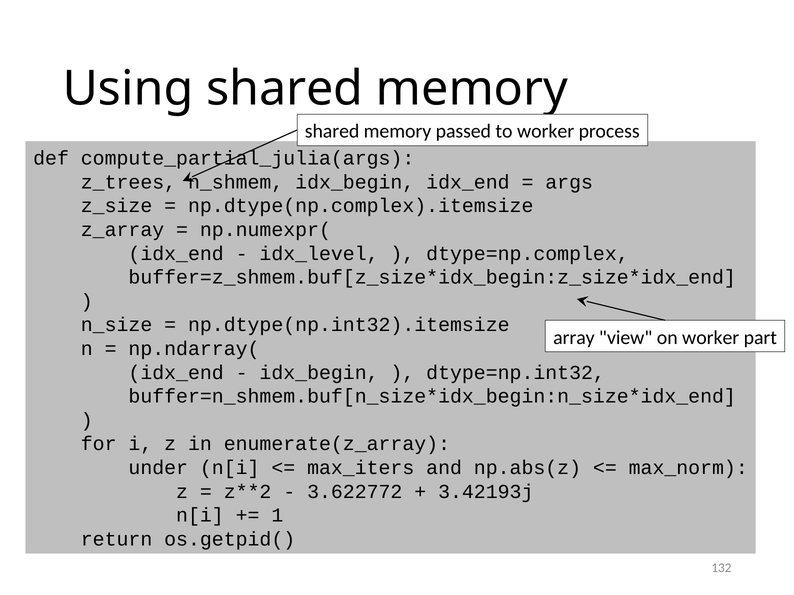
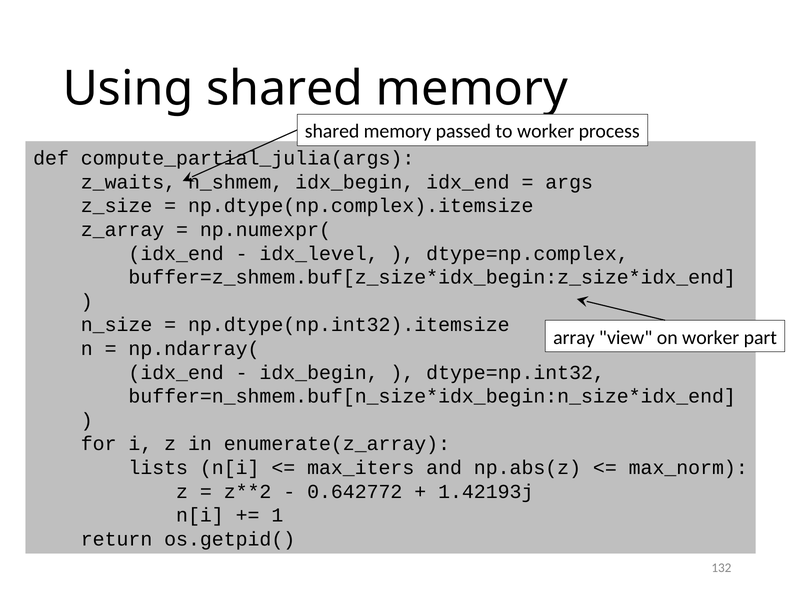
z_trees: z_trees -> z_waits
under: under -> lists
3.622772: 3.622772 -> 0.642772
3.42193j: 3.42193j -> 1.42193j
